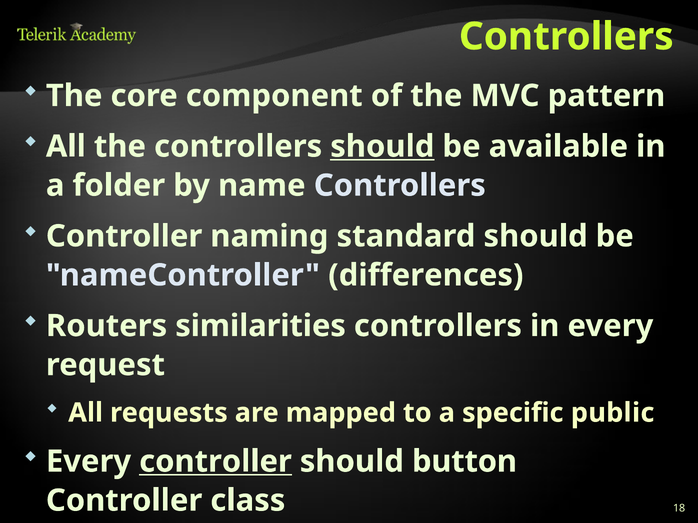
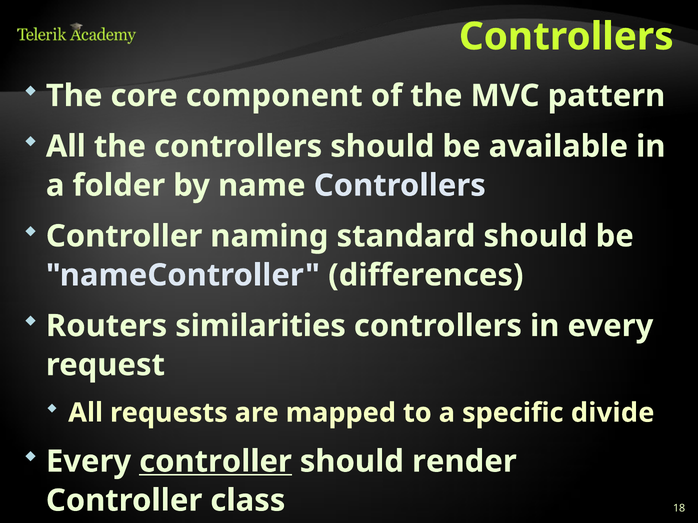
should at (382, 147) underline: present -> none
public: public -> divide
button: button -> render
